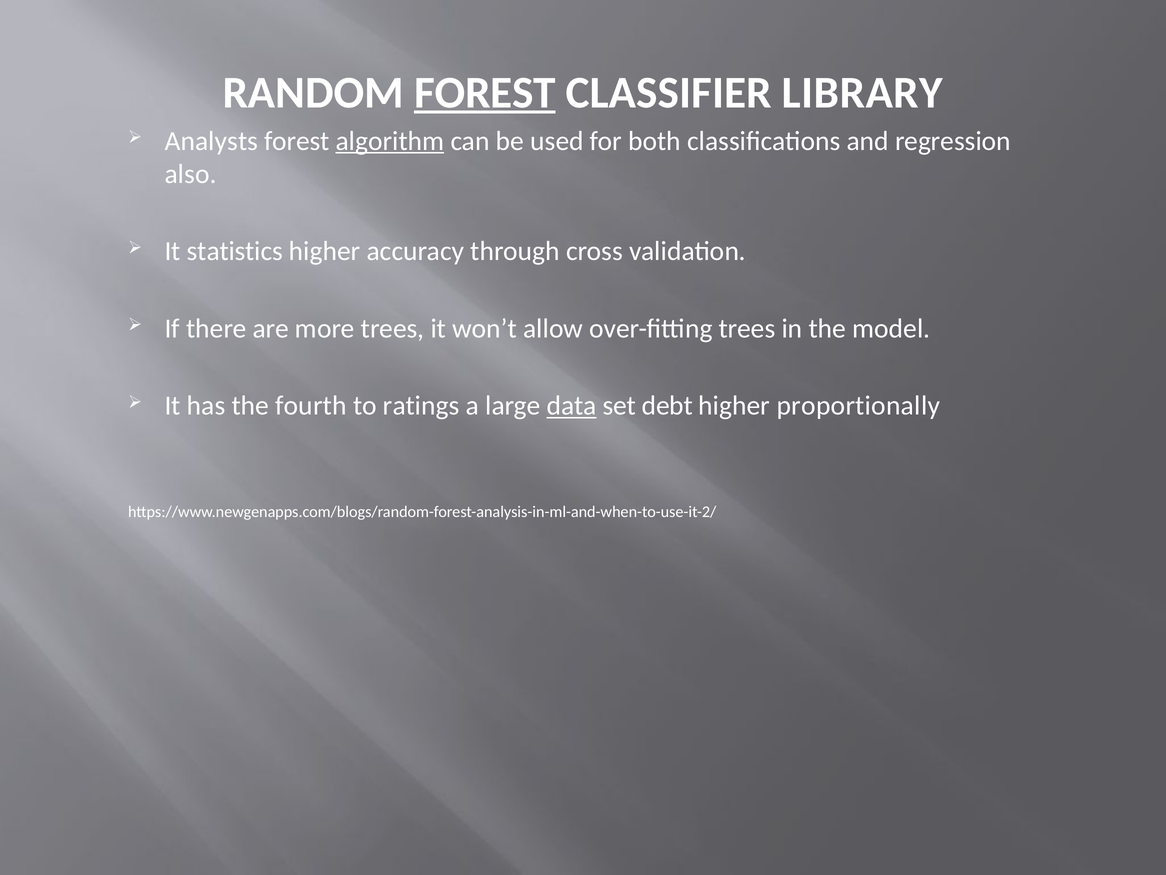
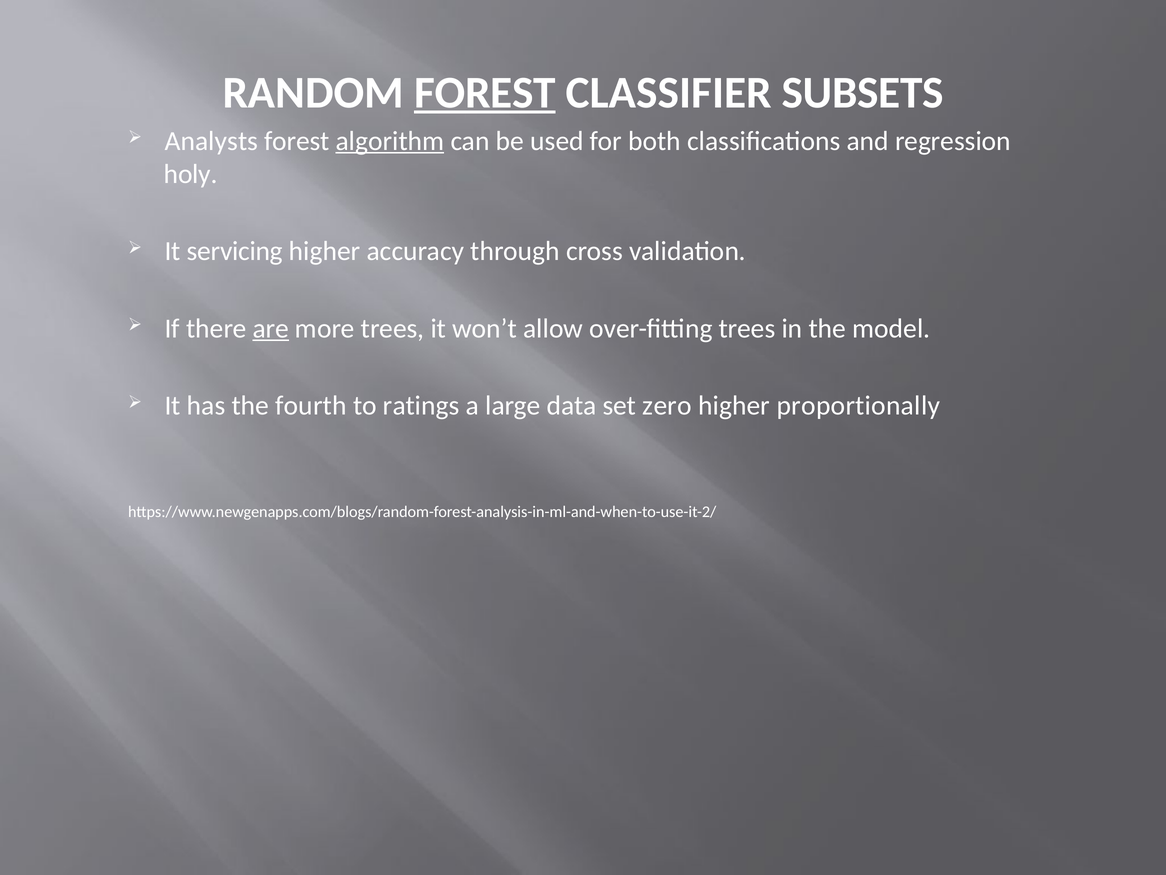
LIBRARY: LIBRARY -> SUBSETS
also: also -> holy
statistics: statistics -> servicing
are underline: none -> present
data underline: present -> none
debt: debt -> zero
